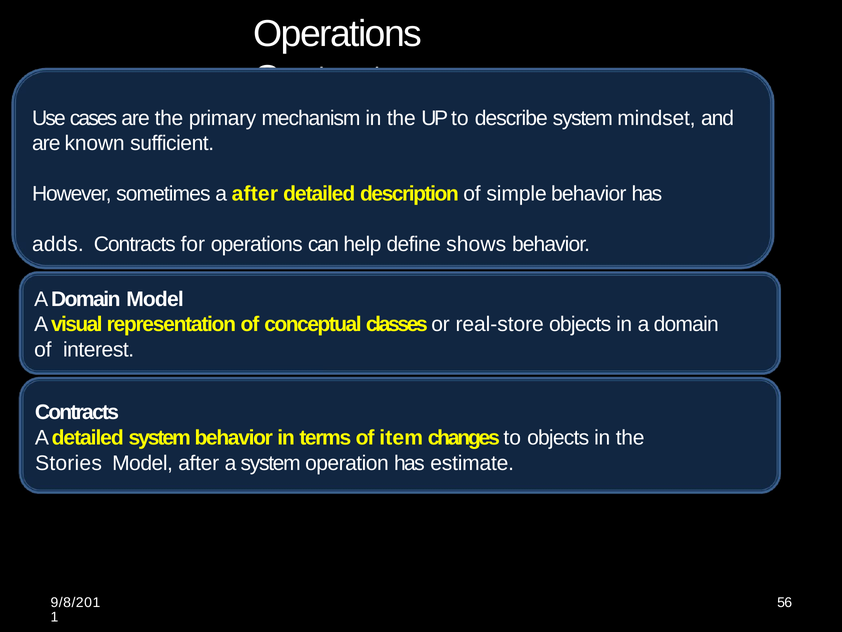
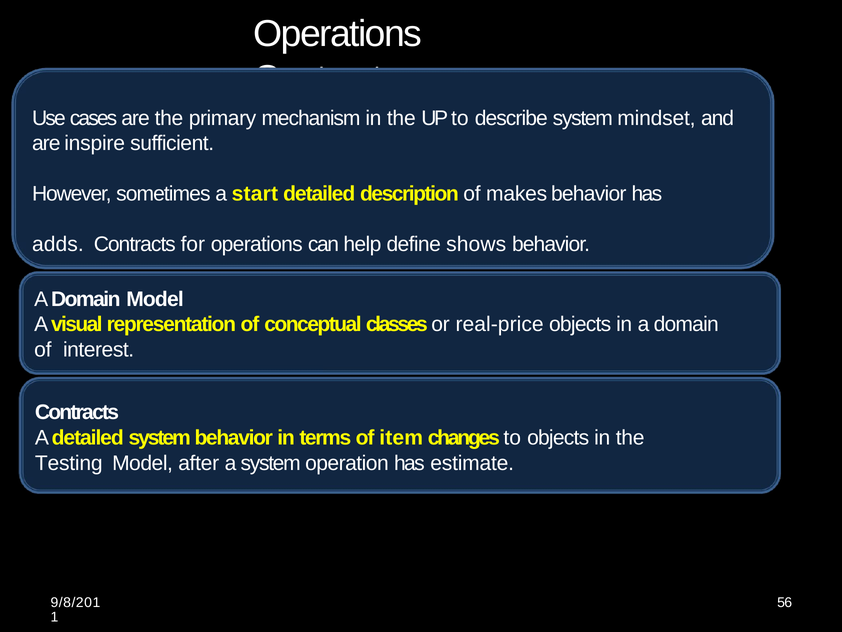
known: known -> inspire
a after: after -> start
simple: simple -> makes
real-store: real-store -> real-price
Stories: Stories -> Testing
